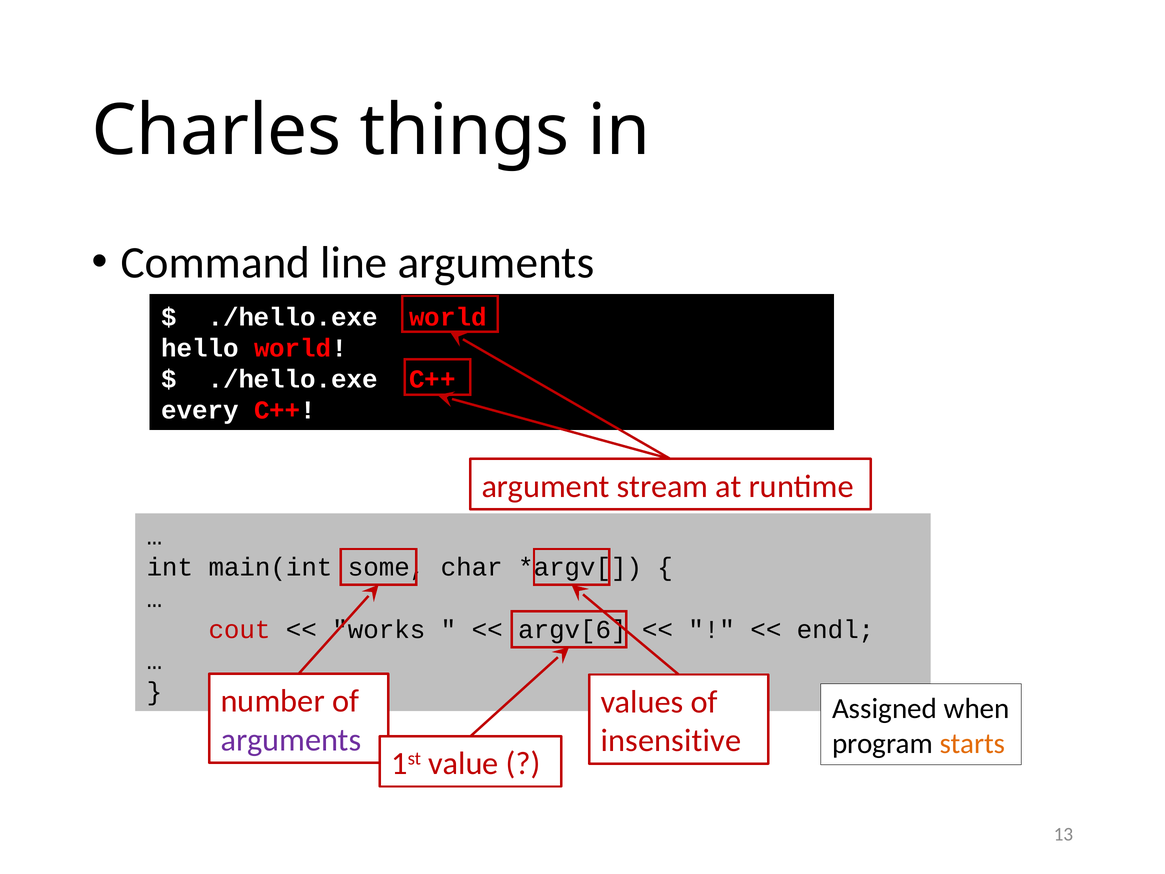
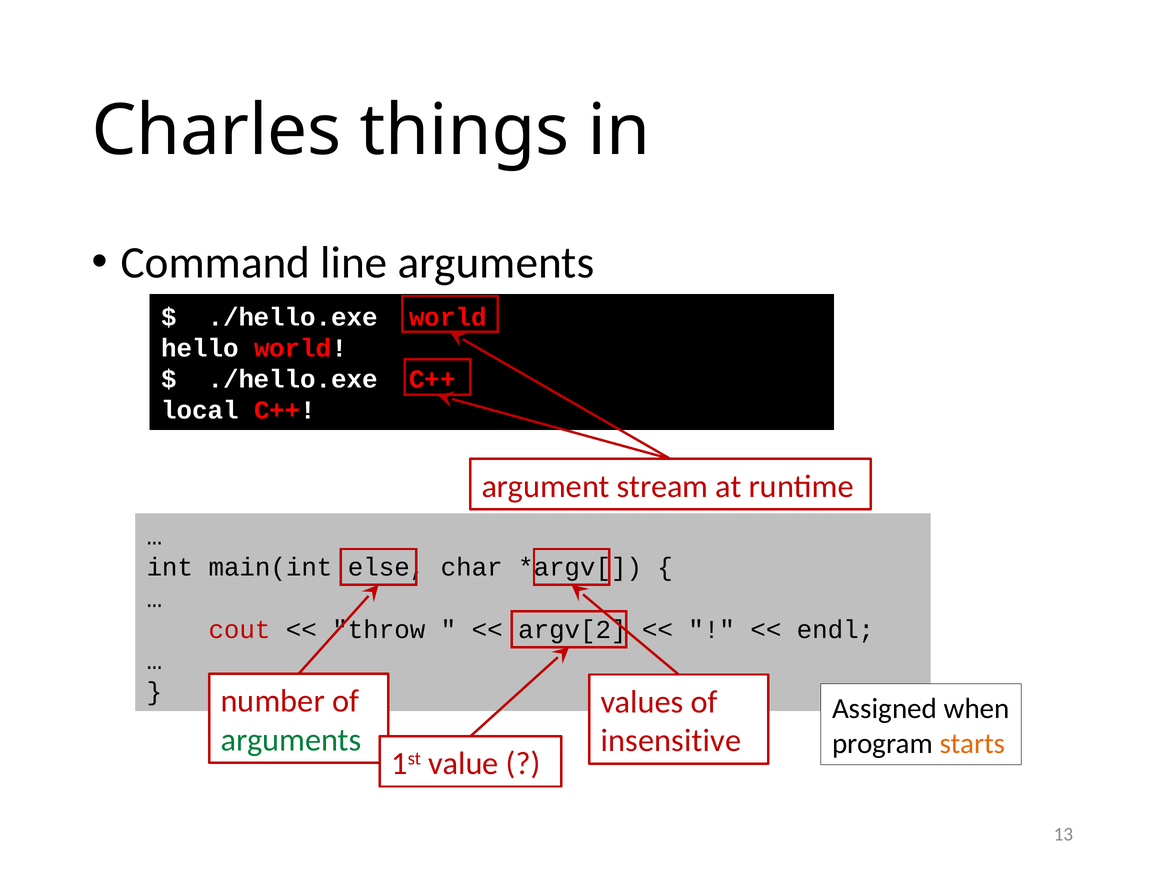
every: every -> local
some: some -> else
works: works -> throw
argv[6: argv[6 -> argv[2
arguments at (291, 740) colour: purple -> green
